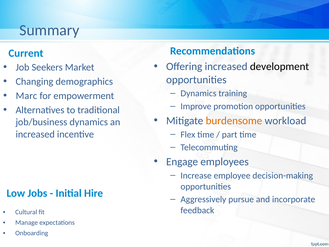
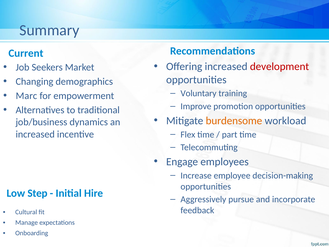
development colour: black -> red
Dynamics at (198, 93): Dynamics -> Voluntary
Jobs: Jobs -> Step
